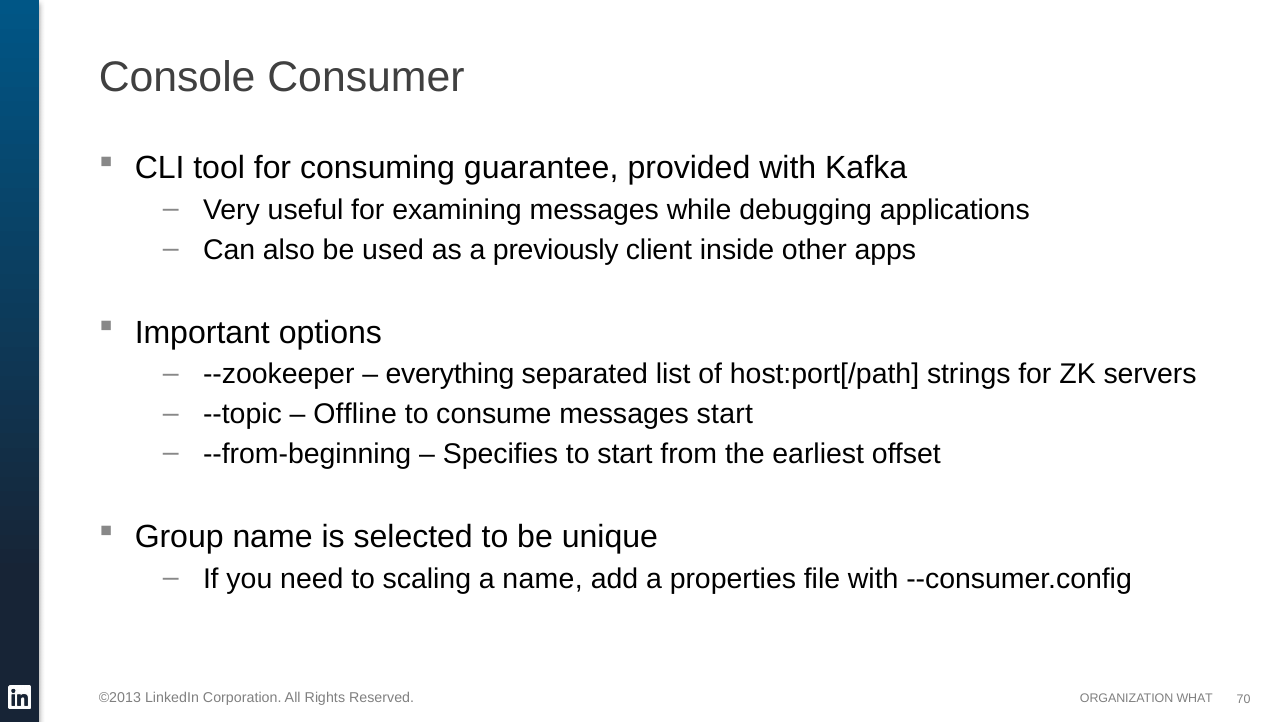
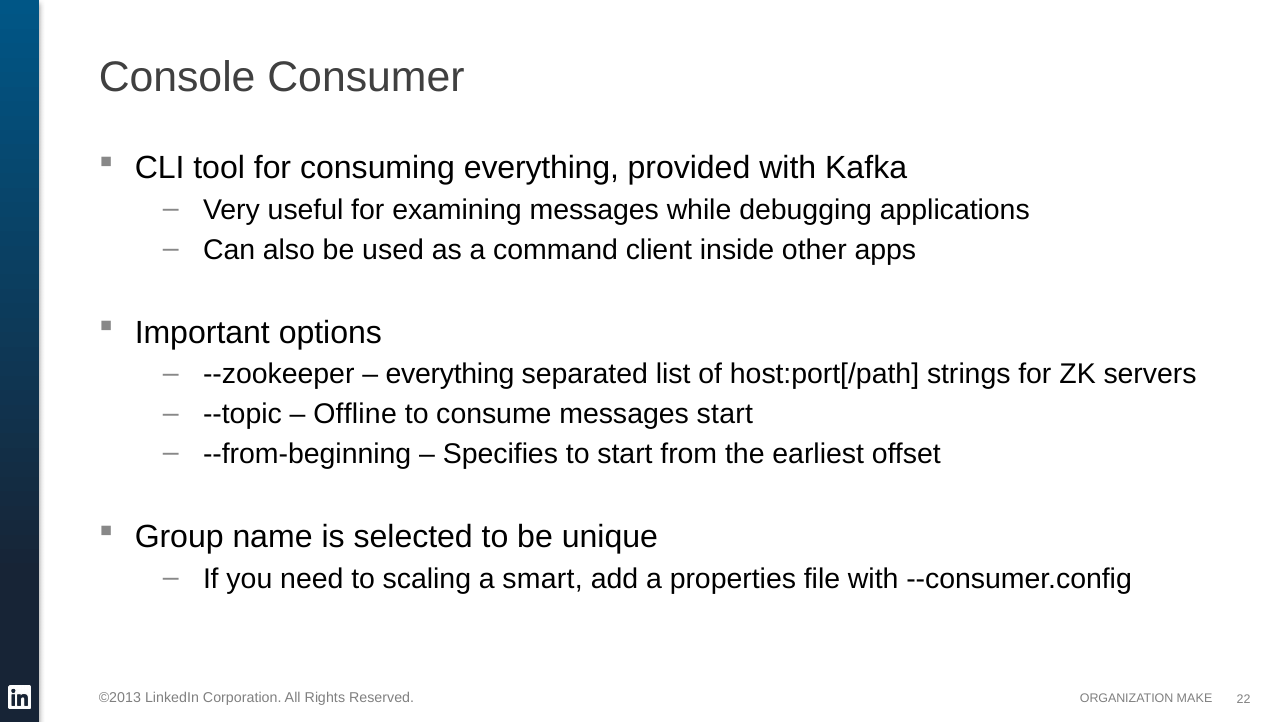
consuming guarantee: guarantee -> everything
previously: previously -> command
a name: name -> smart
70: 70 -> 22
WHAT: WHAT -> MAKE
